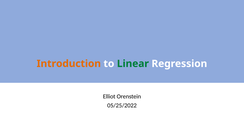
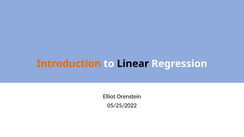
Linear colour: green -> black
